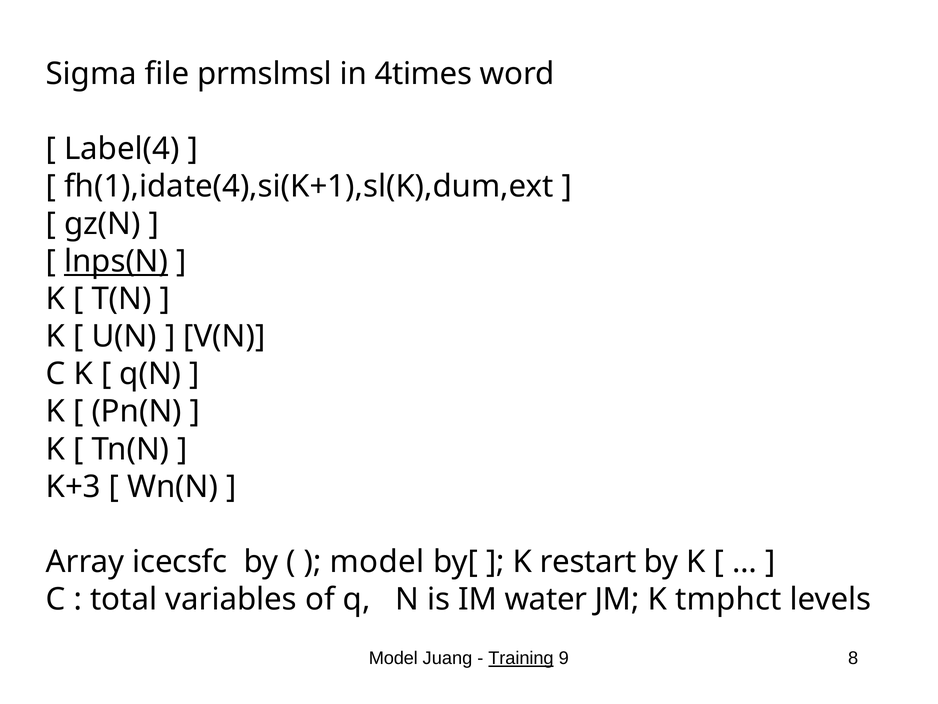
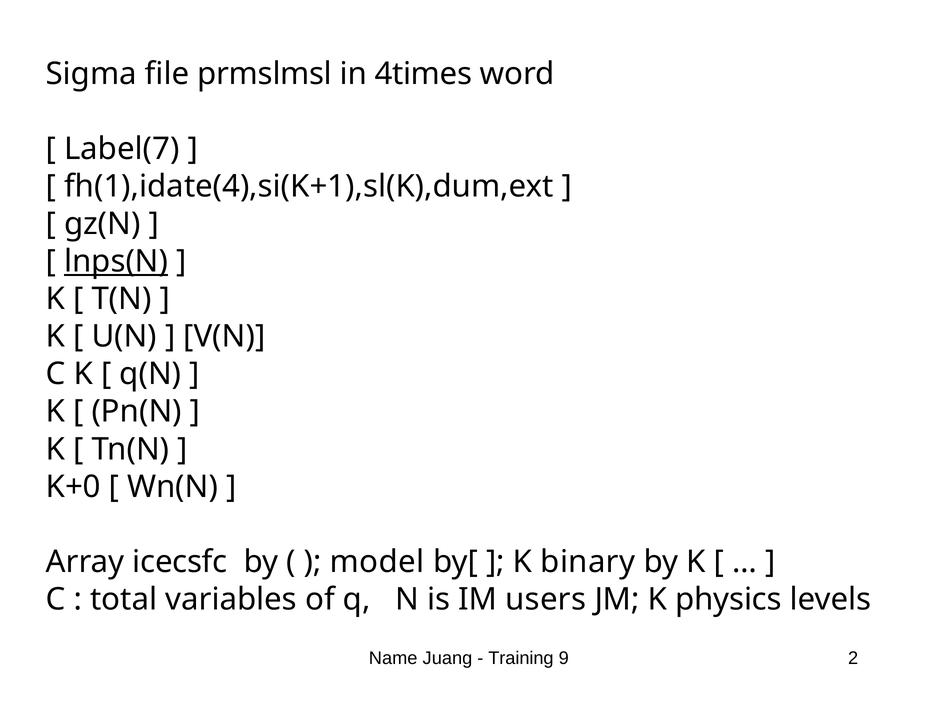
Label(4: Label(4 -> Label(7
K+3: K+3 -> K+0
restart: restart -> binary
water: water -> users
tmphct: tmphct -> physics
Model at (393, 658): Model -> Name
Training underline: present -> none
8: 8 -> 2
